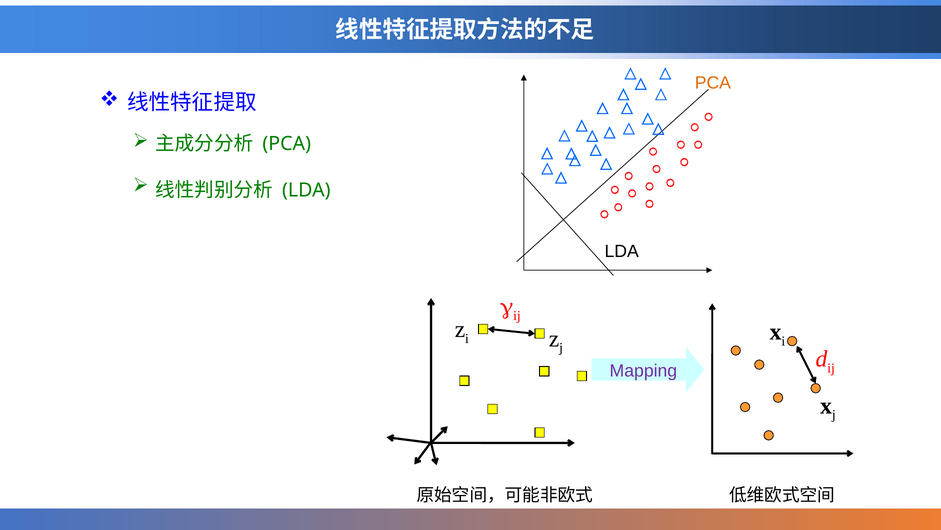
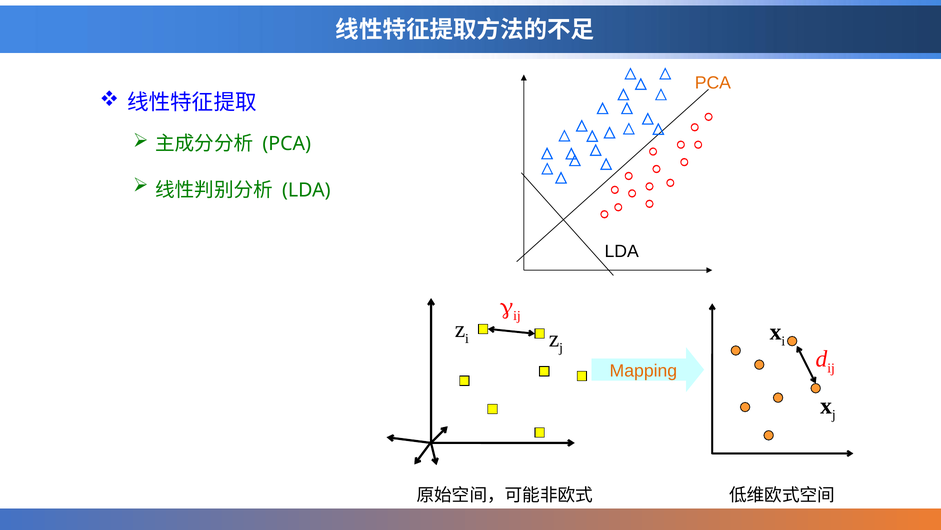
Mapping colour: purple -> orange
